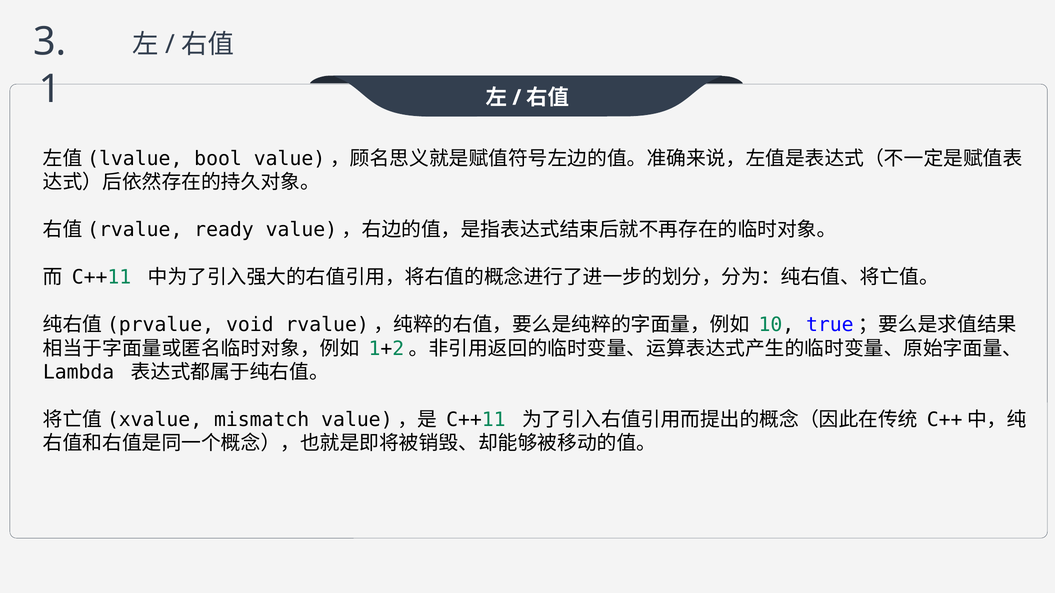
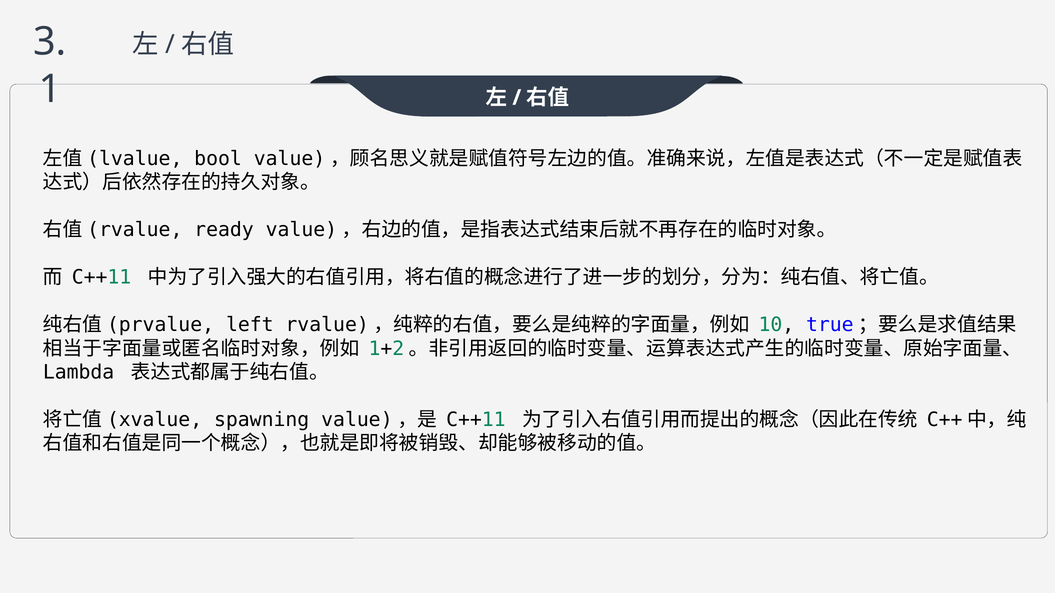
void: void -> left
mismatch: mismatch -> spawning
